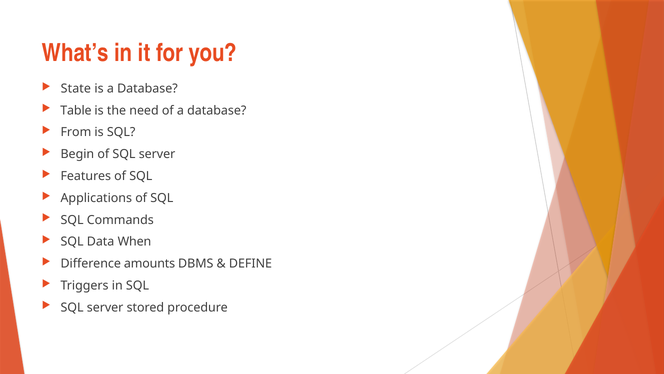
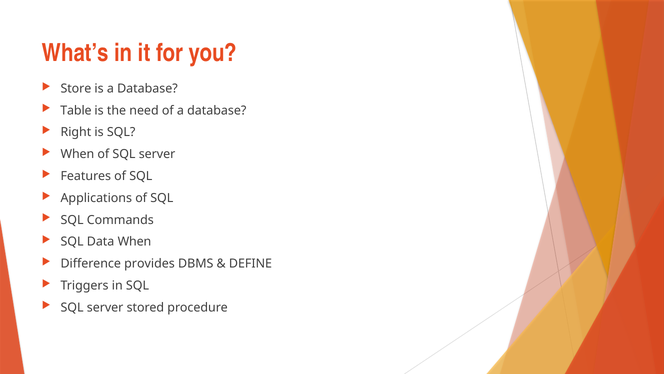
State: State -> Store
From: From -> Right
Begin at (77, 154): Begin -> When
amounts: amounts -> provides
